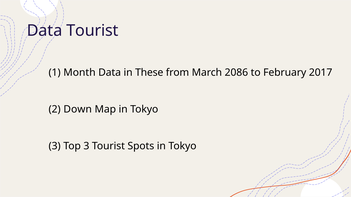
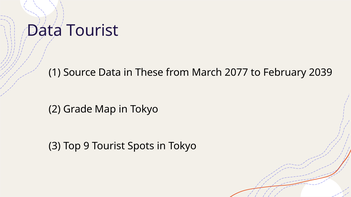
Month: Month -> Source
2086: 2086 -> 2077
2017: 2017 -> 2039
Down: Down -> Grade
Top 3: 3 -> 9
